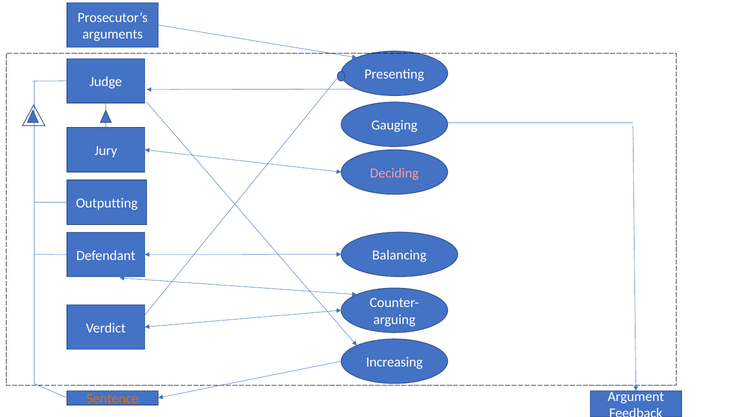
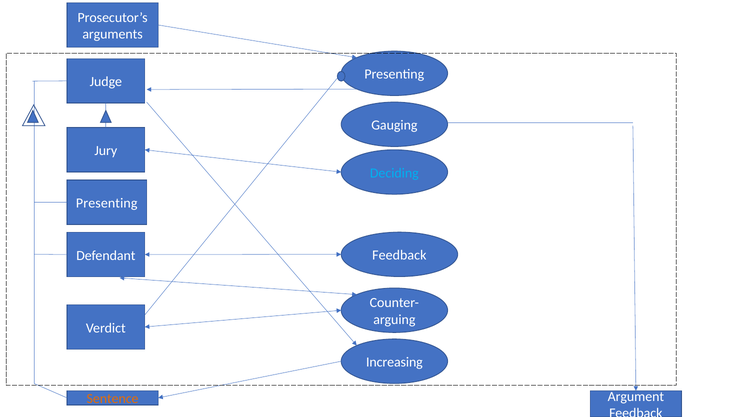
Deciding colour: pink -> light blue
Outputting at (107, 203): Outputting -> Presenting
Balancing at (399, 255): Balancing -> Feedback
